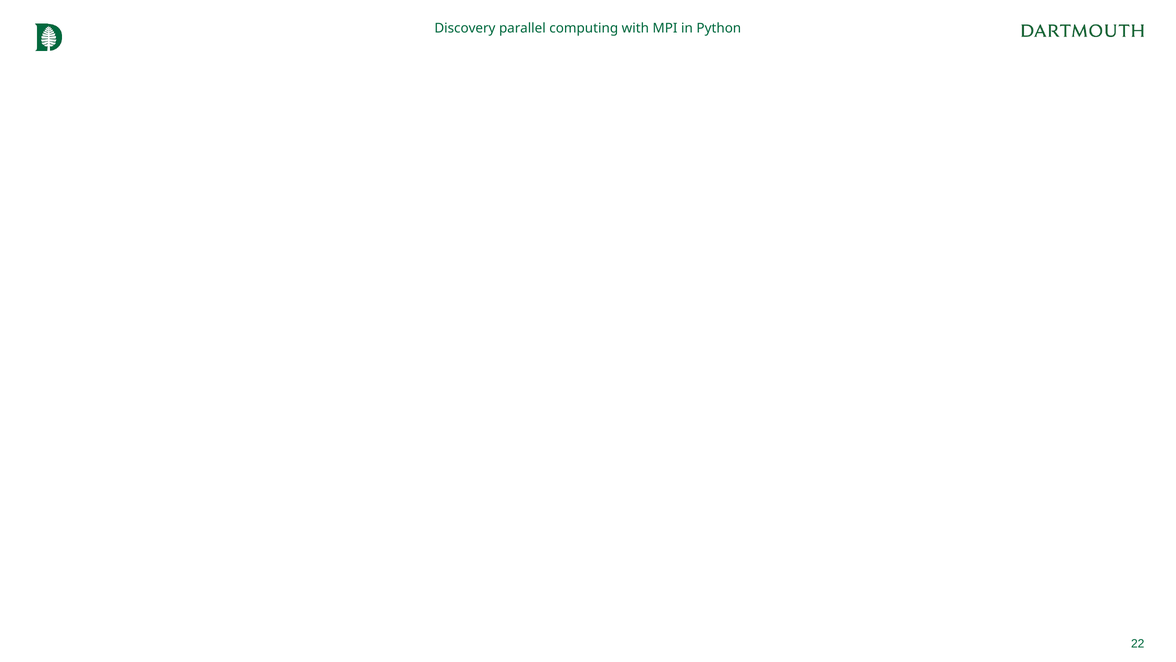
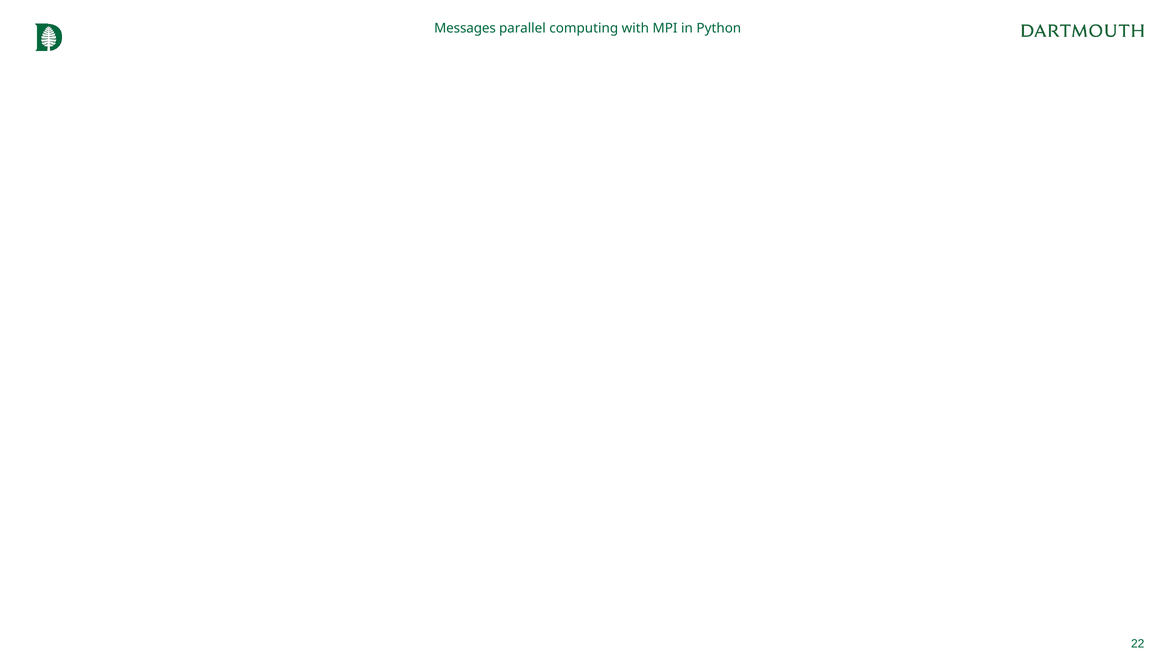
Discovery: Discovery -> Messages
